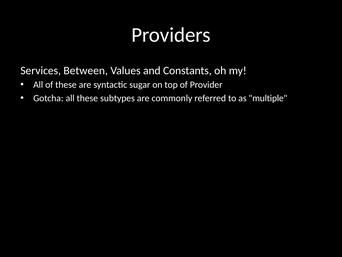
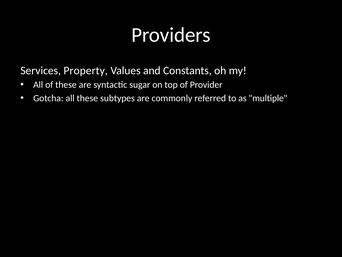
Between: Between -> Property
